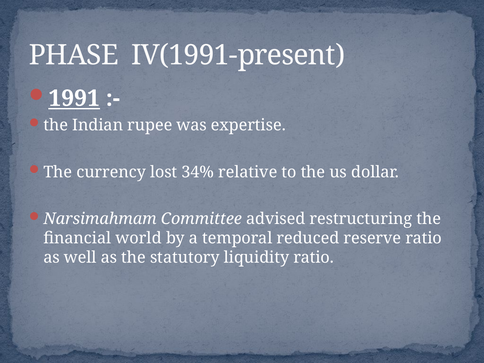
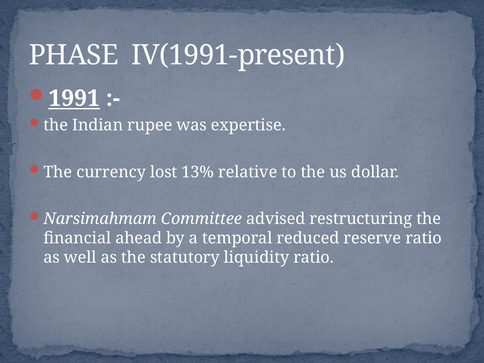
34%: 34% -> 13%
world: world -> ahead
